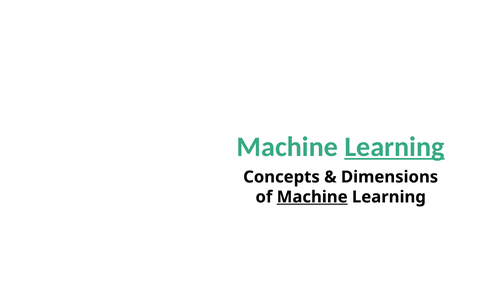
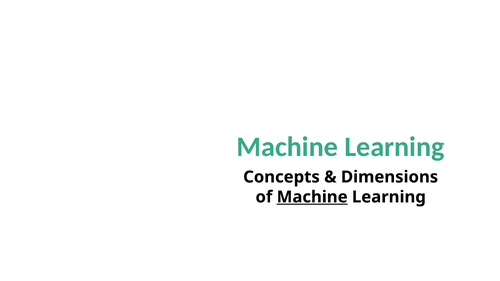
Learning at (394, 147) underline: present -> none
